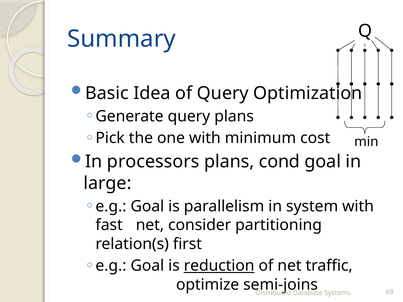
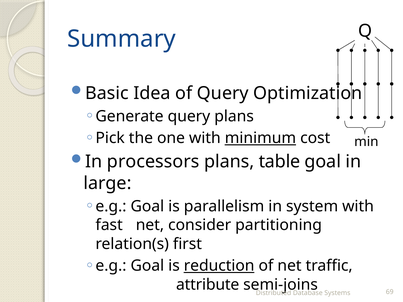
minimum underline: none -> present
cond: cond -> table
optimize: optimize -> attribute
